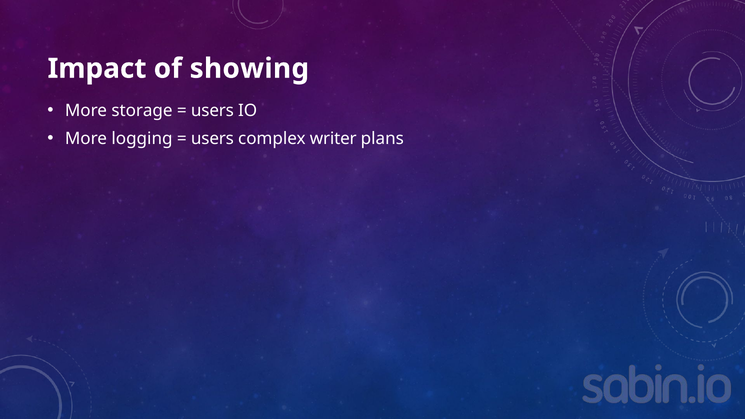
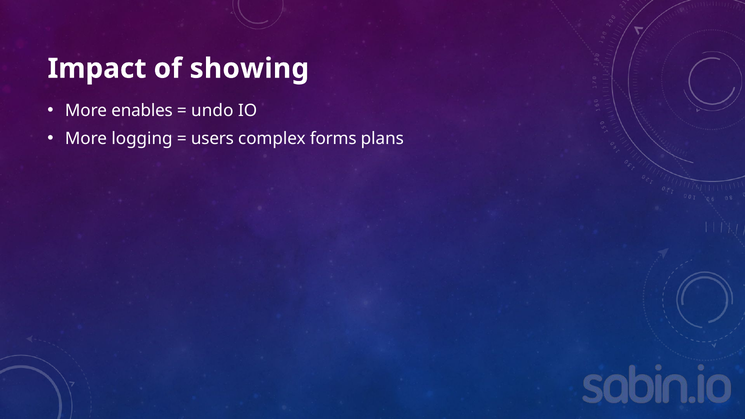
storage: storage -> enables
users at (212, 111): users -> undo
writer: writer -> forms
